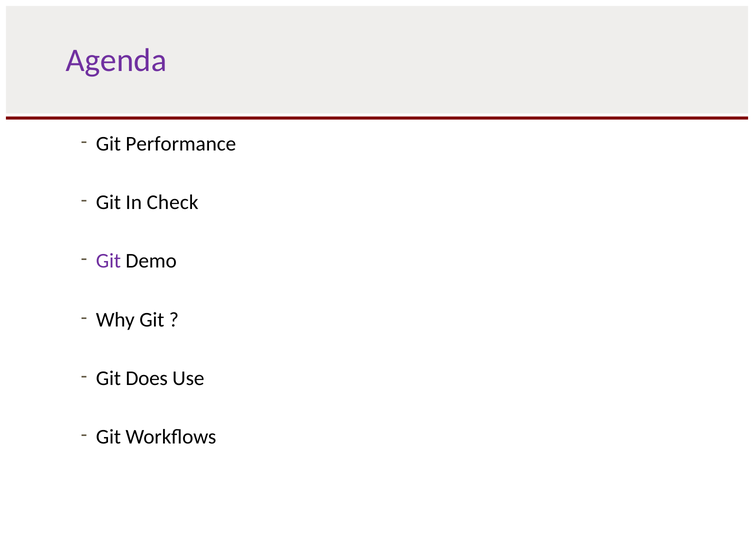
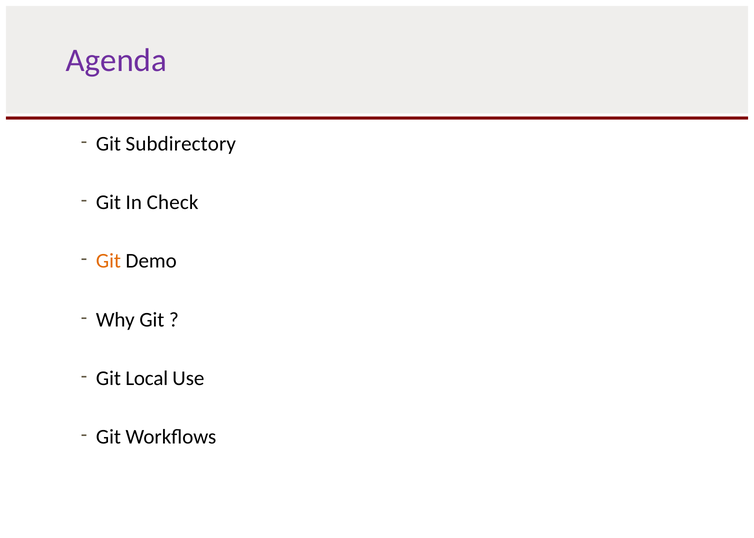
Performance: Performance -> Subdirectory
Git at (108, 261) colour: purple -> orange
Does: Does -> Local
